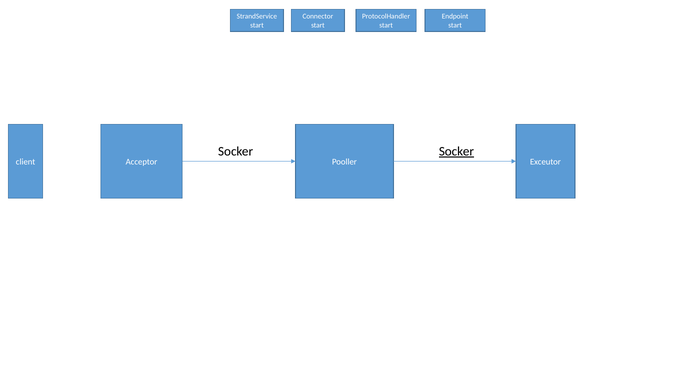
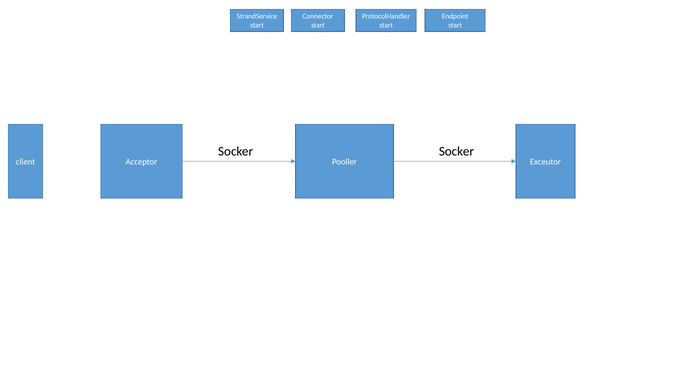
Socker at (456, 152) underline: present -> none
